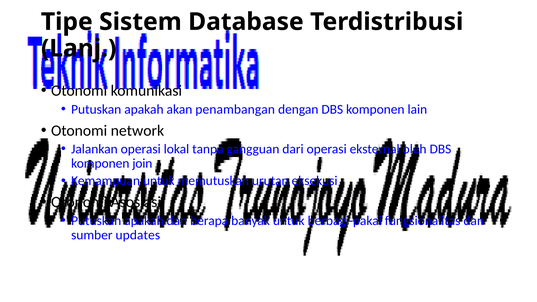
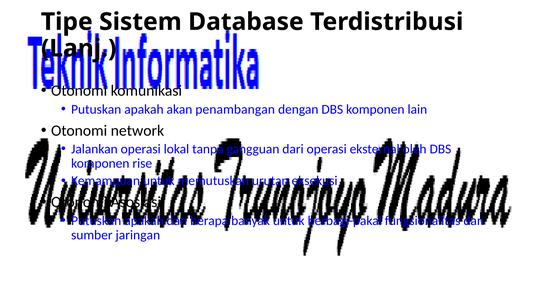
join: join -> rise
updates: updates -> jaringan
